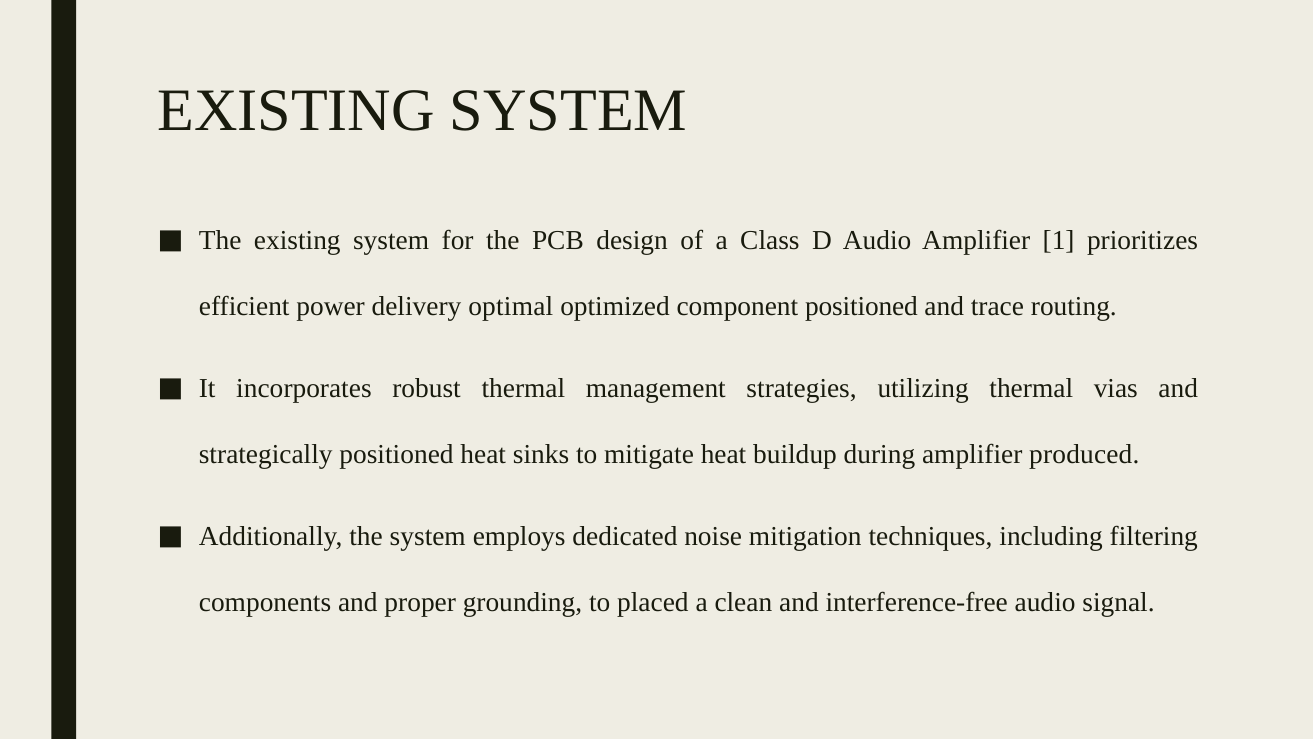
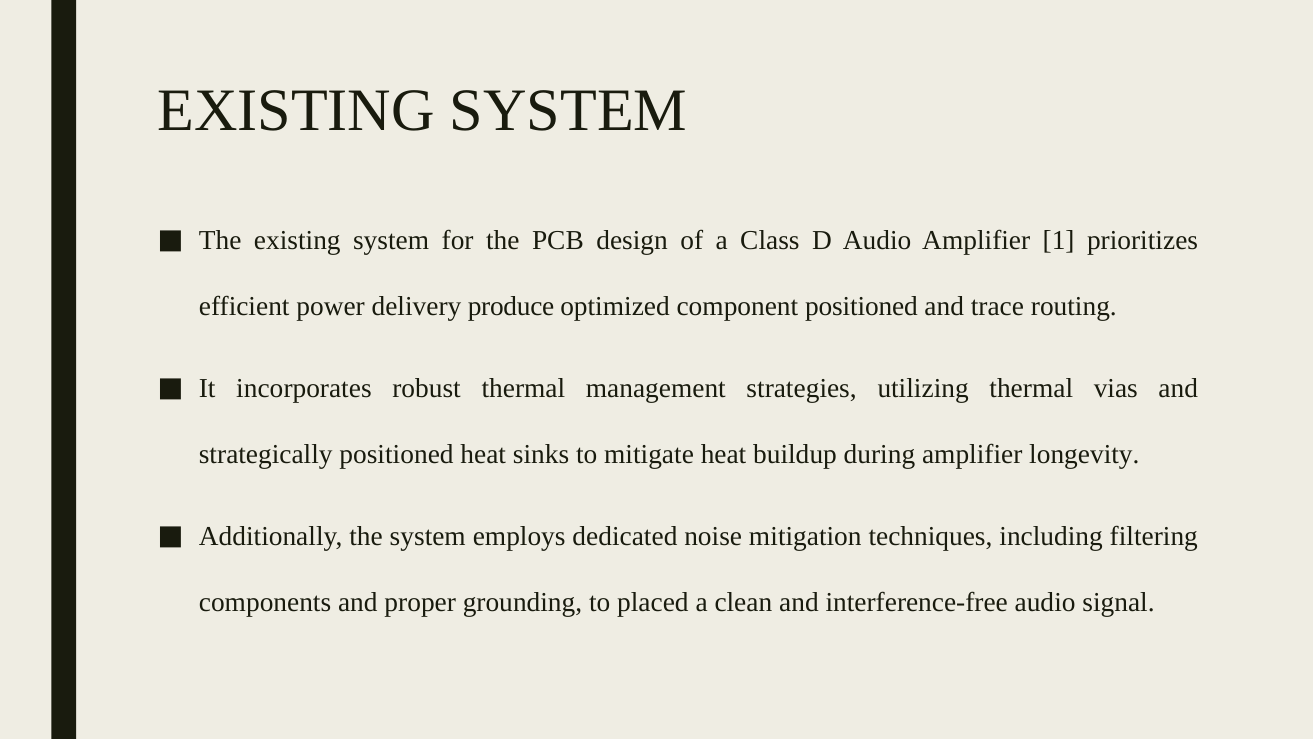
optimal: optimal -> produce
produced: produced -> longevity
